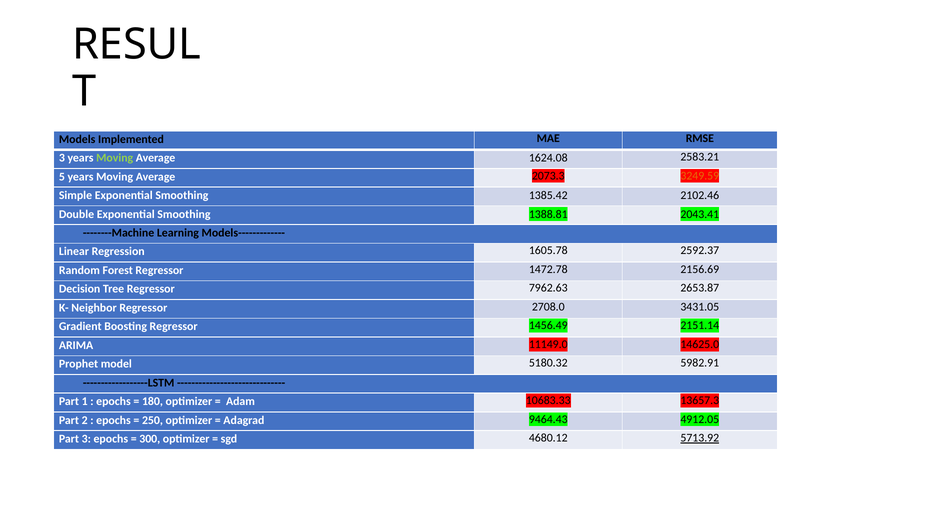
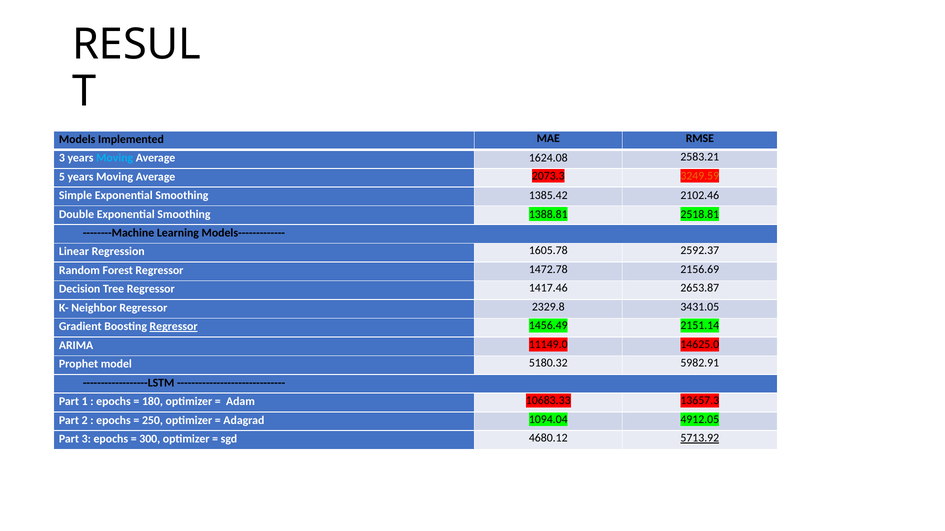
Moving at (115, 158) colour: light green -> light blue
2043.41: 2043.41 -> 2518.81
7962.63: 7962.63 -> 1417.46
2708.0: 2708.0 -> 2329.8
Regressor at (174, 327) underline: none -> present
9464.43: 9464.43 -> 1094.04
